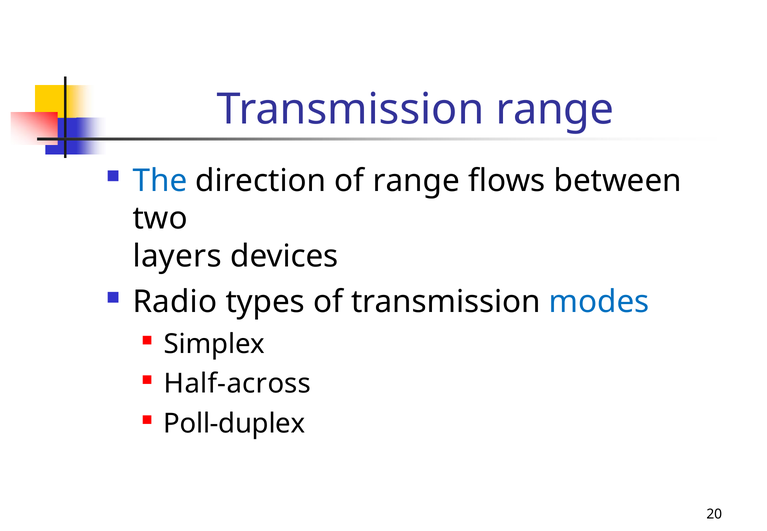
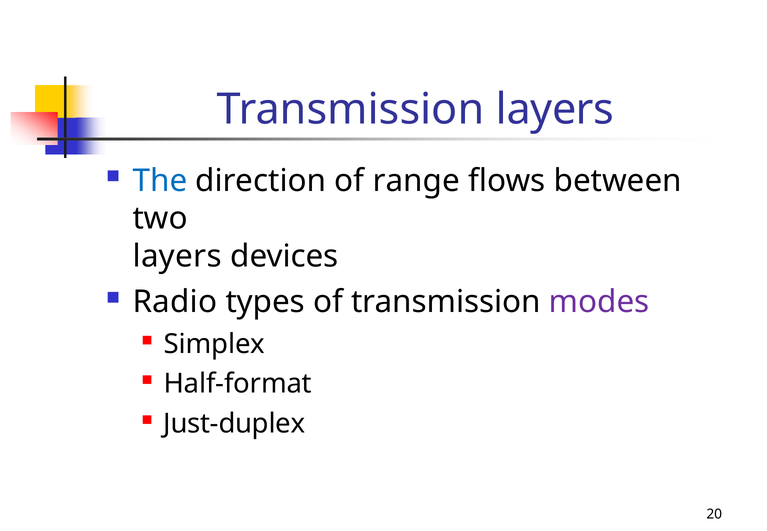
Transmission range: range -> layers
modes colour: blue -> purple
Half-across: Half-across -> Half-format
Poll-duplex: Poll-duplex -> Just-duplex
